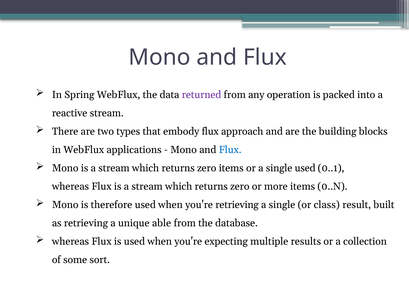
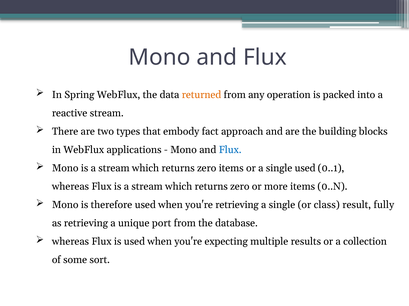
returned colour: purple -> orange
embody flux: flux -> fact
built: built -> fully
able: able -> port
